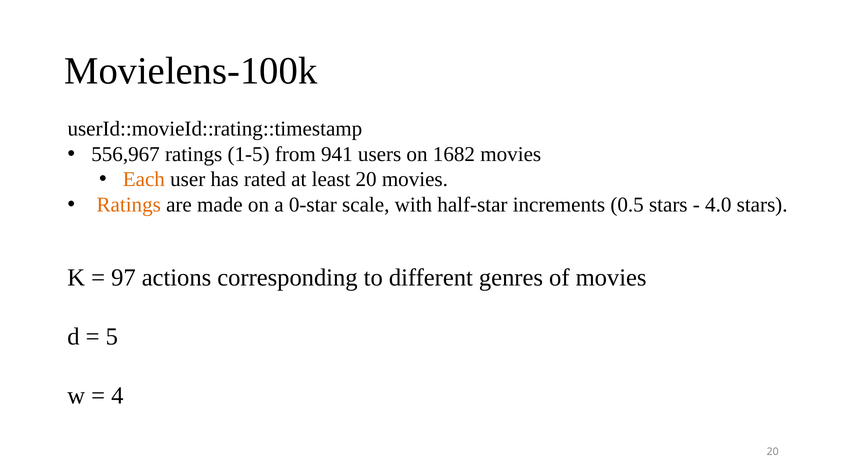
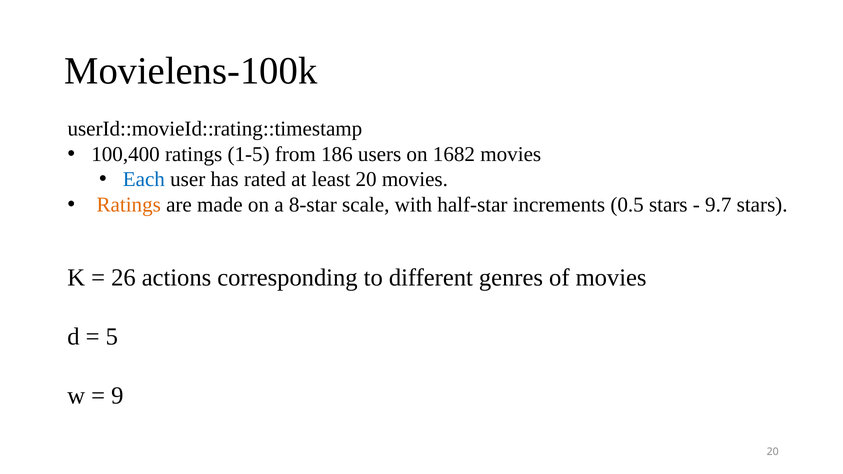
556,967: 556,967 -> 100,400
941: 941 -> 186
Each colour: orange -> blue
0-star: 0-star -> 8-star
4.0: 4.0 -> 9.7
97: 97 -> 26
4: 4 -> 9
